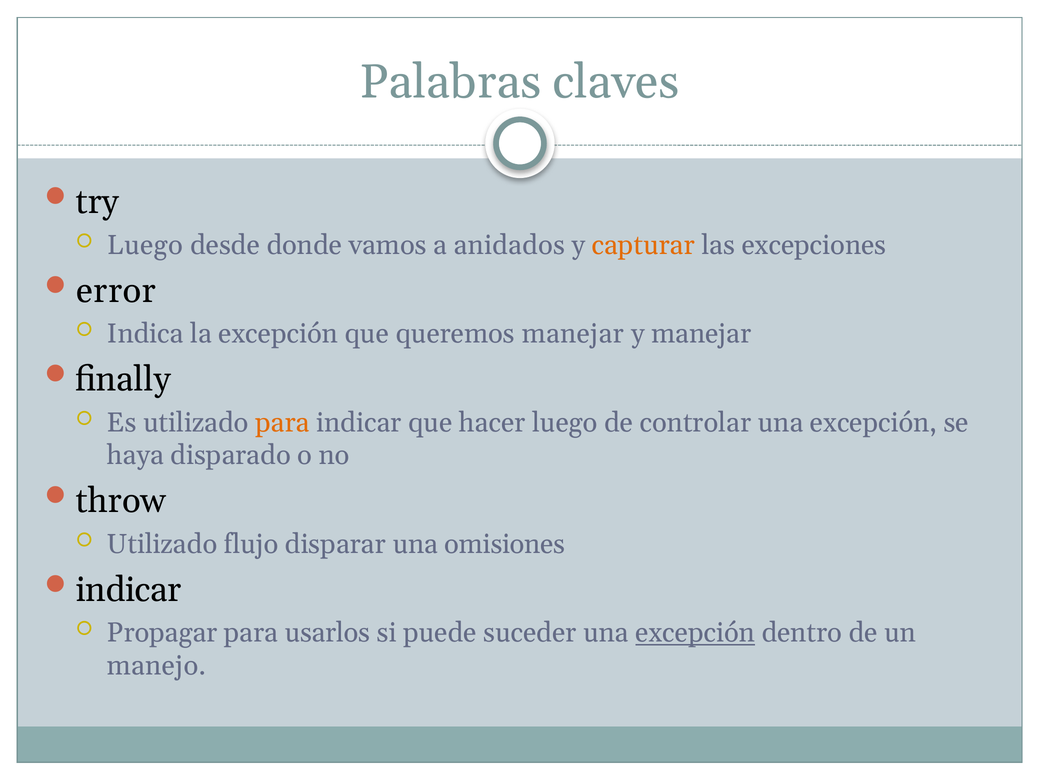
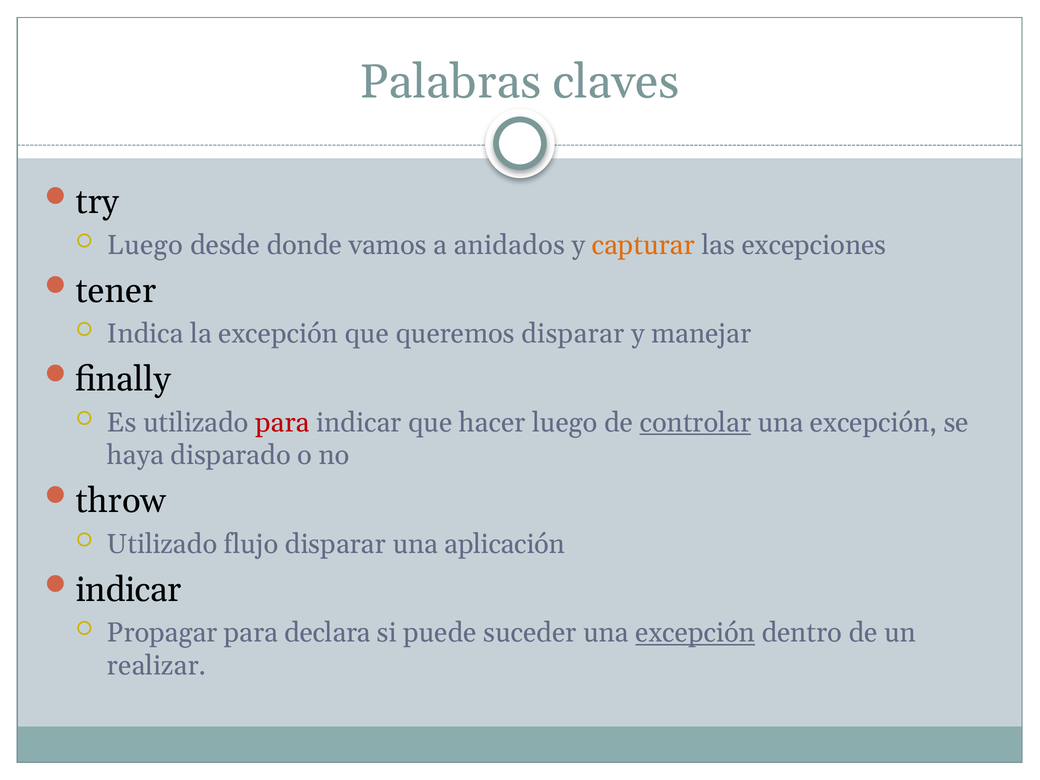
error: error -> tener
queremos manejar: manejar -> disparar
para at (282, 423) colour: orange -> red
controlar underline: none -> present
omisiones: omisiones -> aplicación
usarlos: usarlos -> declara
manejo: manejo -> realizar
